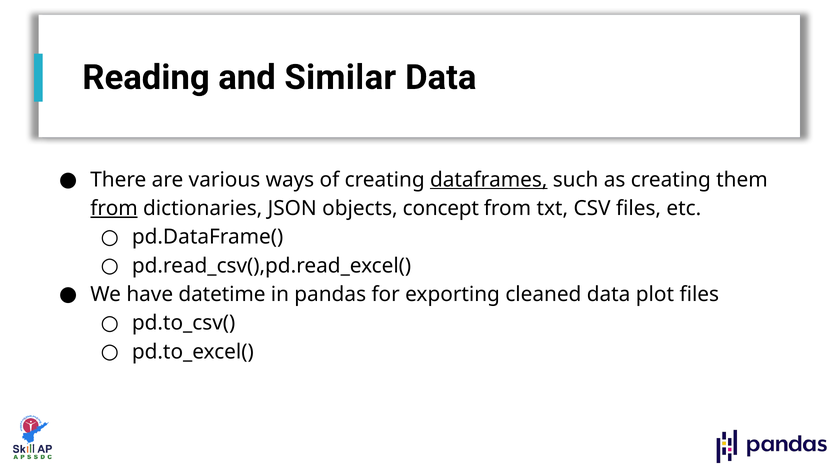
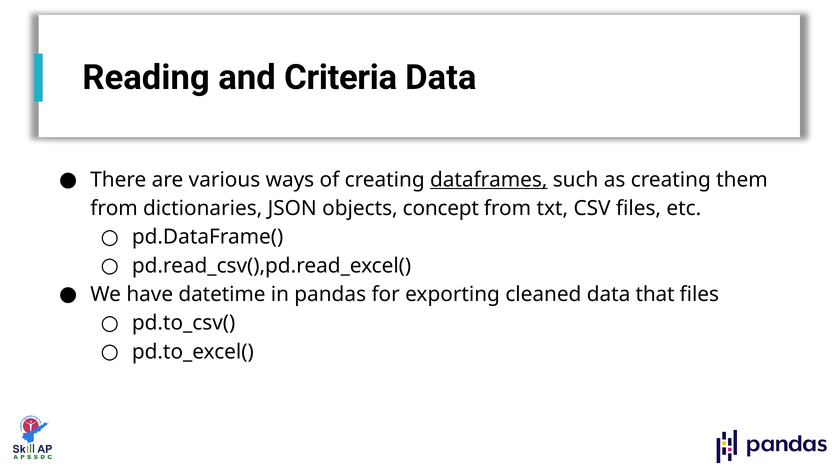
Similar: Similar -> Criteria
from at (114, 208) underline: present -> none
plot: plot -> that
